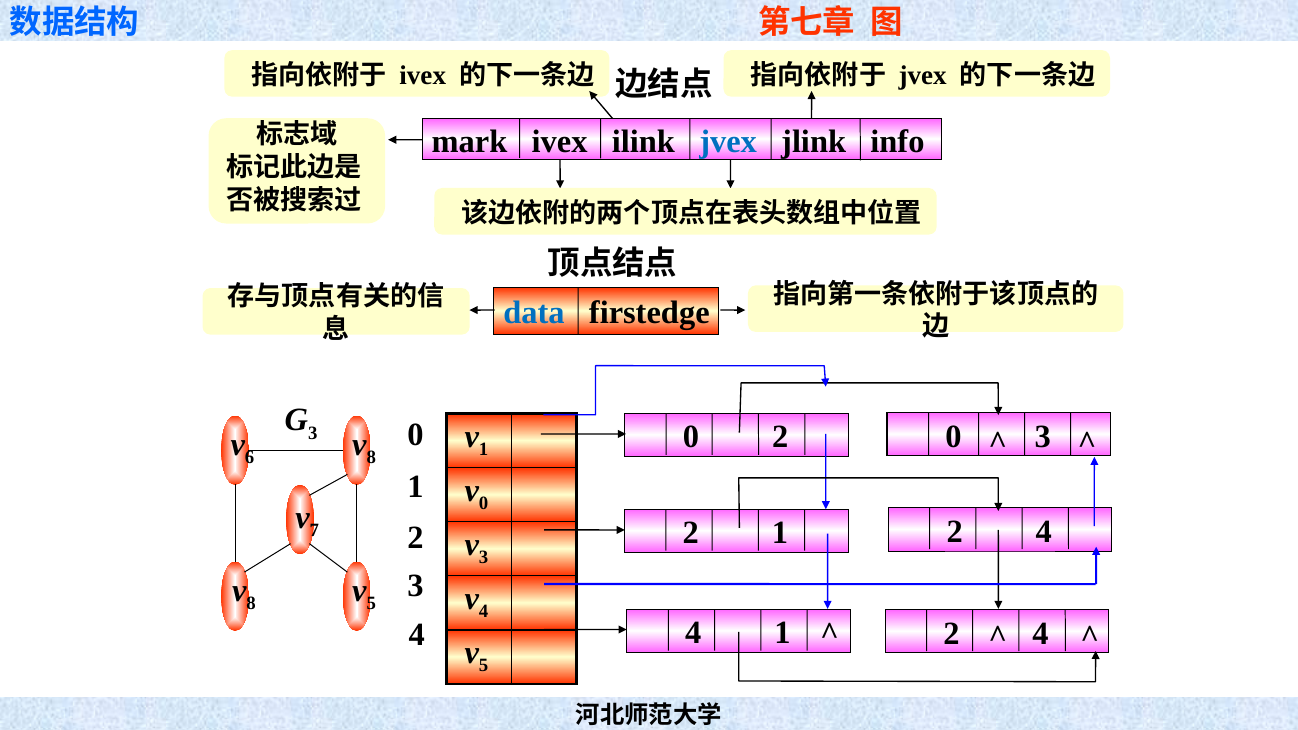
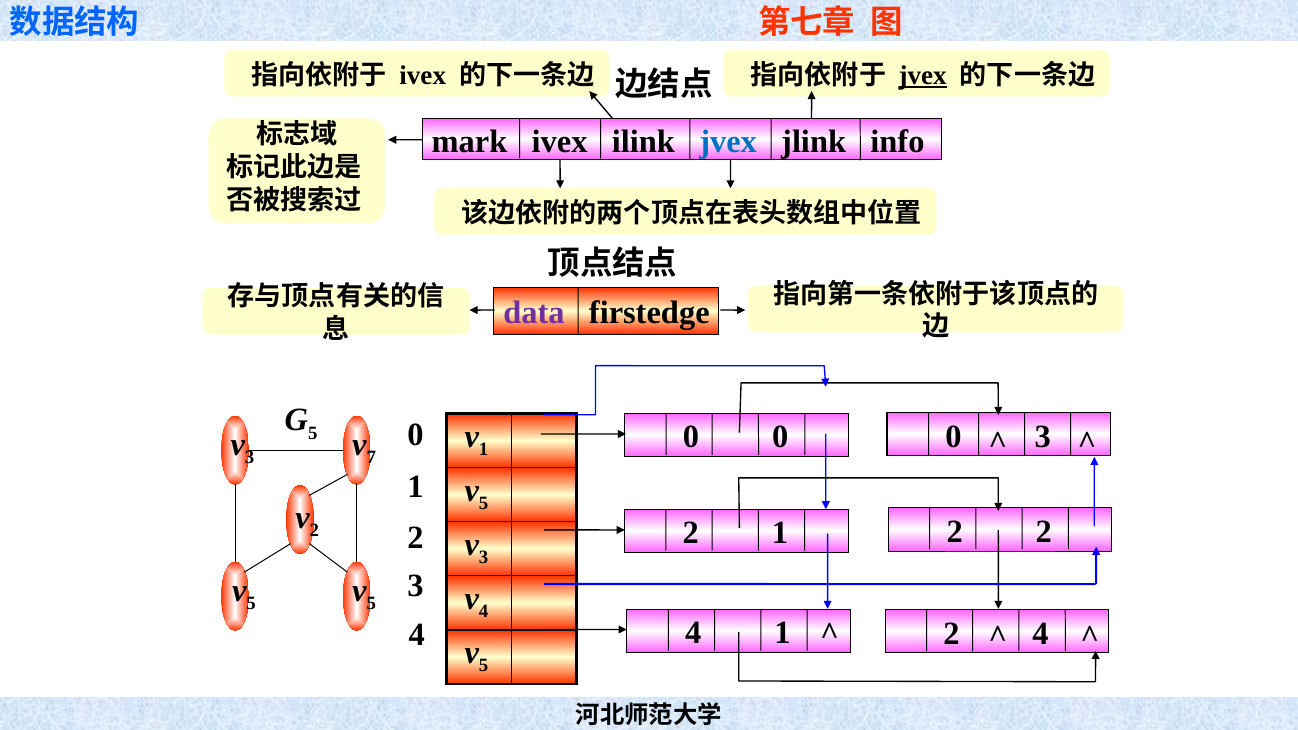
jvex at (923, 75) underline: none -> present
data colour: blue -> purple
3 at (313, 433): 3 -> 5
0 2: 2 -> 0
6 at (250, 457): 6 -> 3
8 at (371, 457): 8 -> 7
0 at (484, 504): 0 -> 5
7 at (314, 530): 7 -> 2
4 at (1044, 532): 4 -> 2
8 at (251, 603): 8 -> 5
